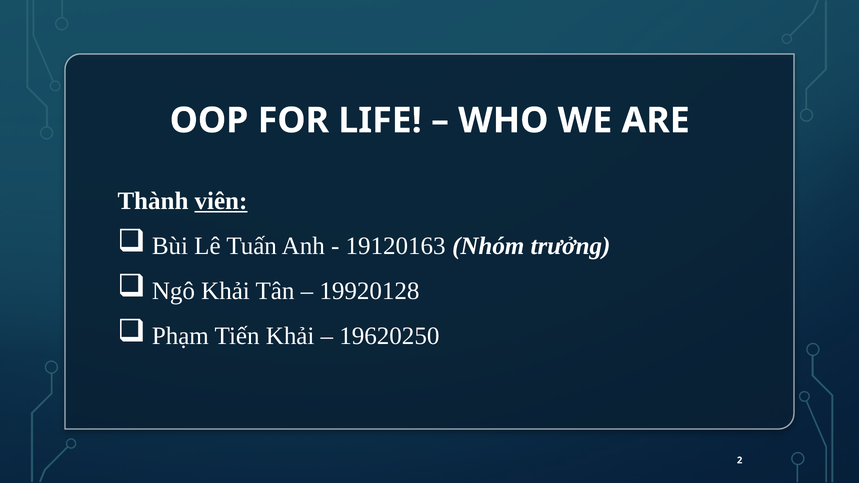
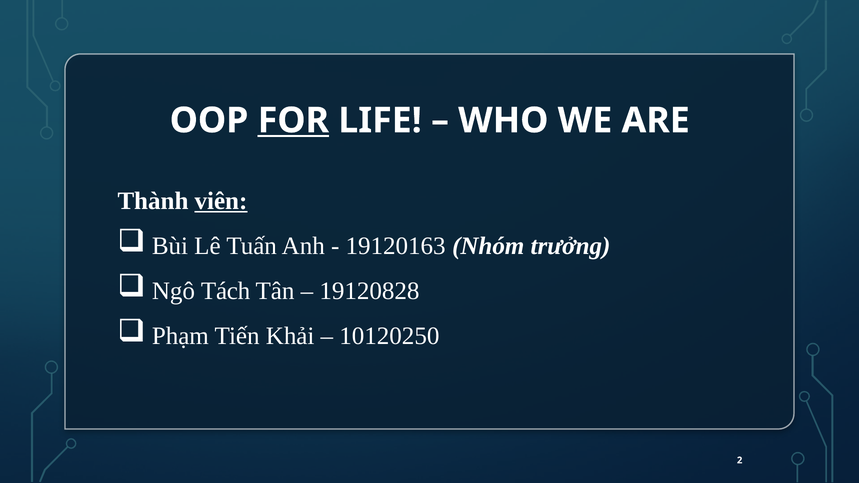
FOR underline: none -> present
Ngô Khải: Khải -> Tách
19920128: 19920128 -> 19120828
19620250: 19620250 -> 10120250
